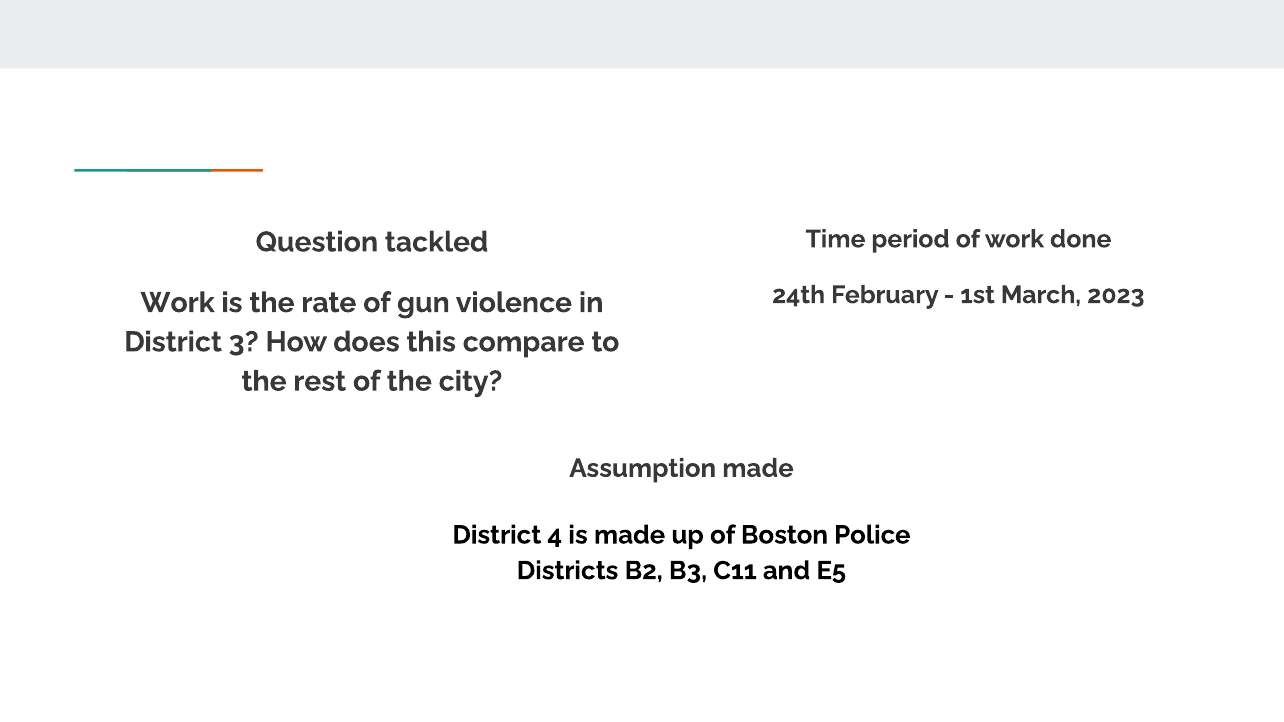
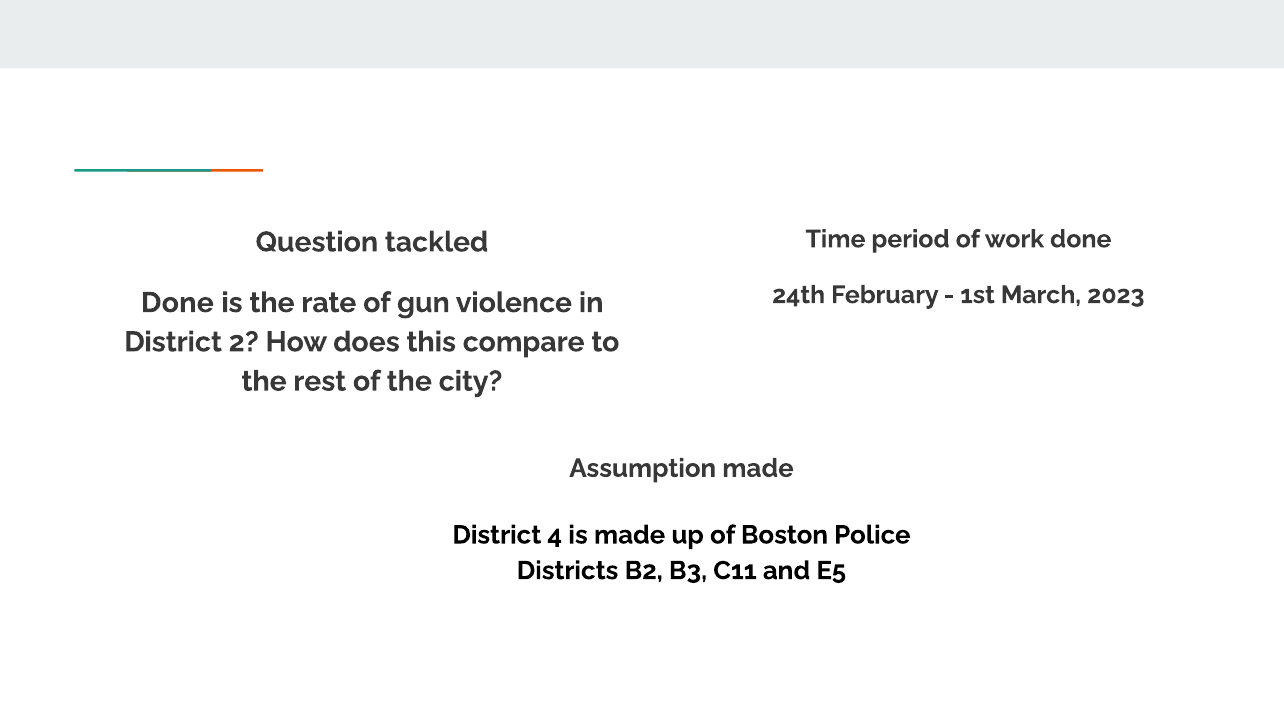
Work at (178, 303): Work -> Done
3: 3 -> 2
